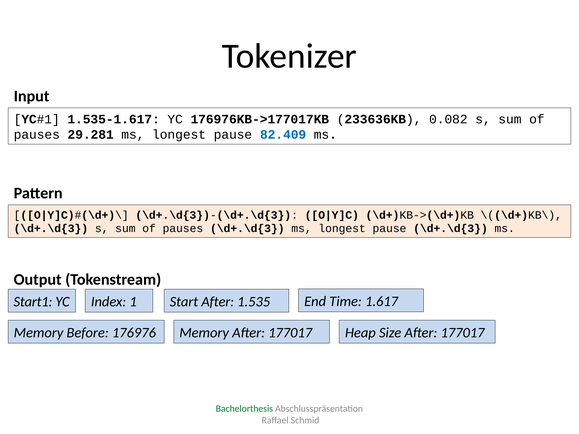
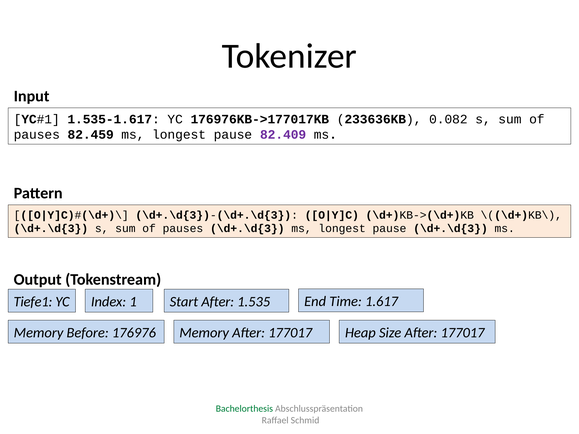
29.281: 29.281 -> 82.459
82.409 colour: blue -> purple
Start1: Start1 -> Tiefe1
